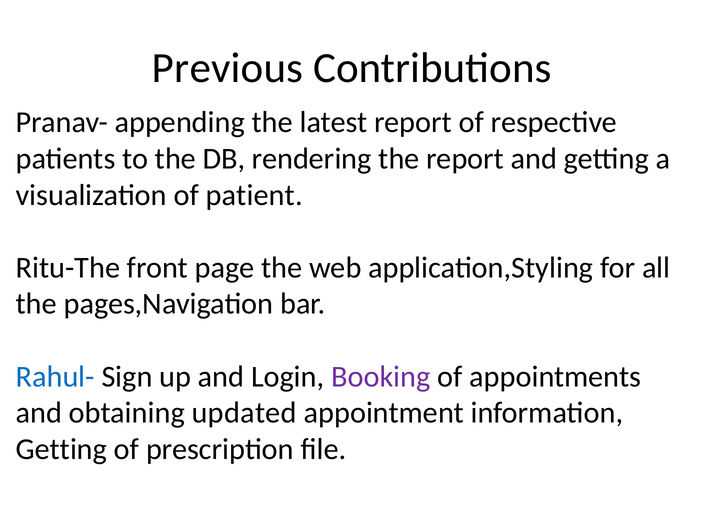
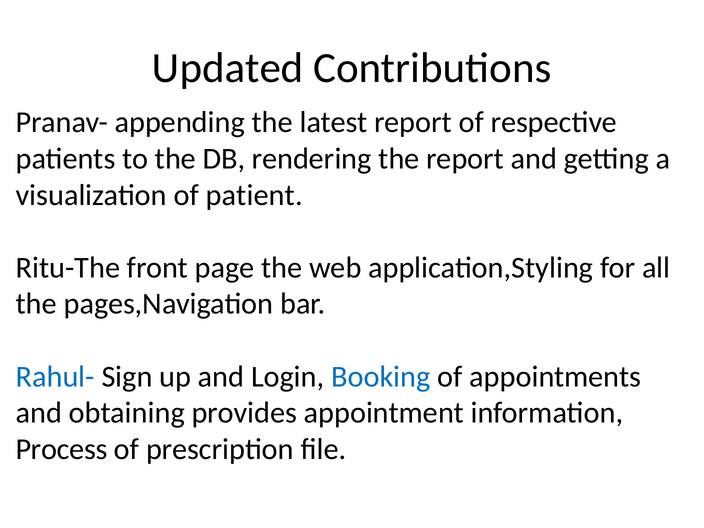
Previous: Previous -> Updated
Booking colour: purple -> blue
updated: updated -> provides
Getting at (61, 449): Getting -> Process
